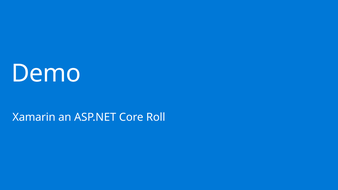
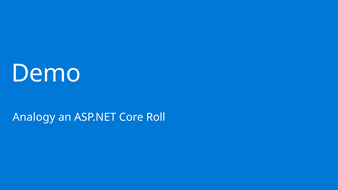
Xamarin: Xamarin -> Analogy
